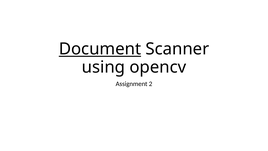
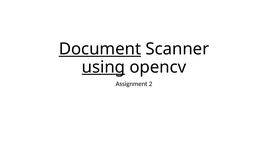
using underline: none -> present
